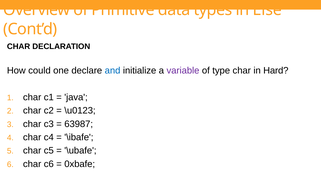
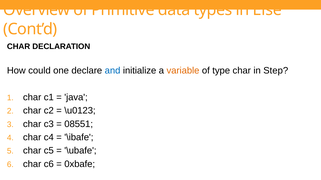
variable colour: purple -> orange
Hard: Hard -> Step
63987: 63987 -> 08551
